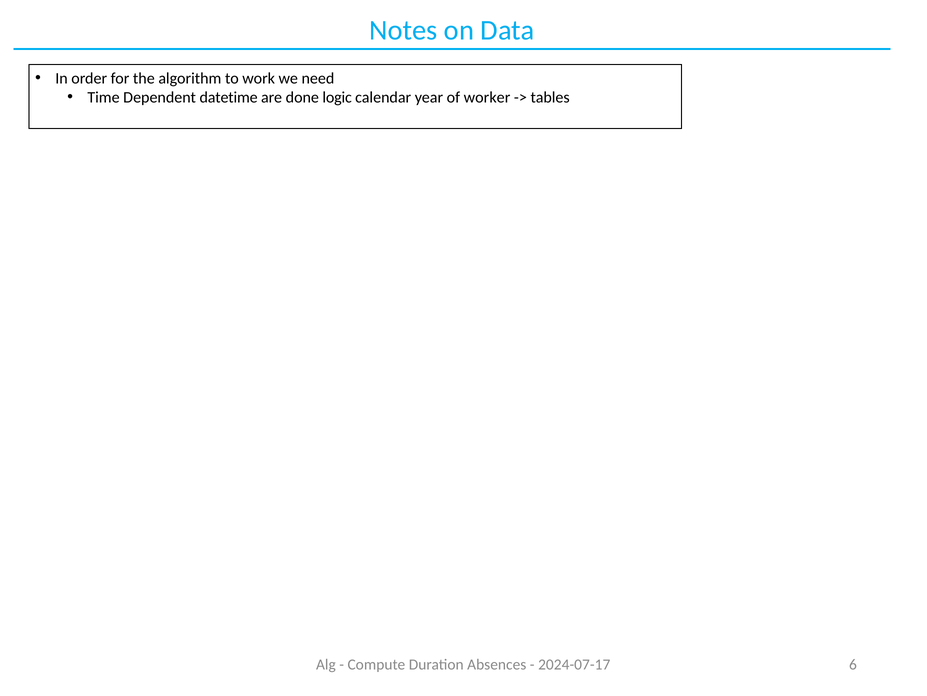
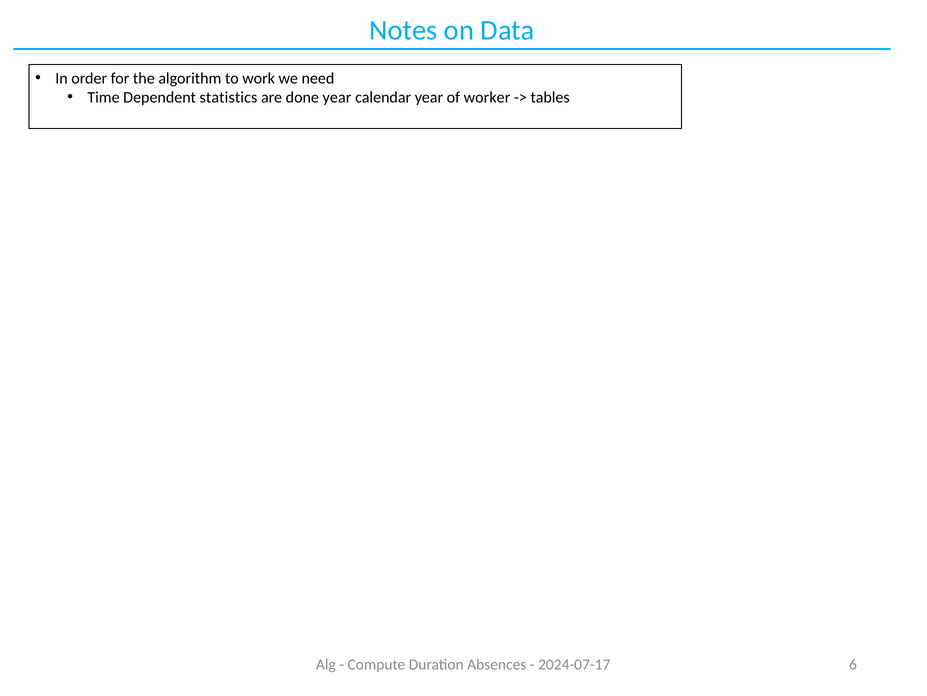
datetime: datetime -> statistics
done logic: logic -> year
